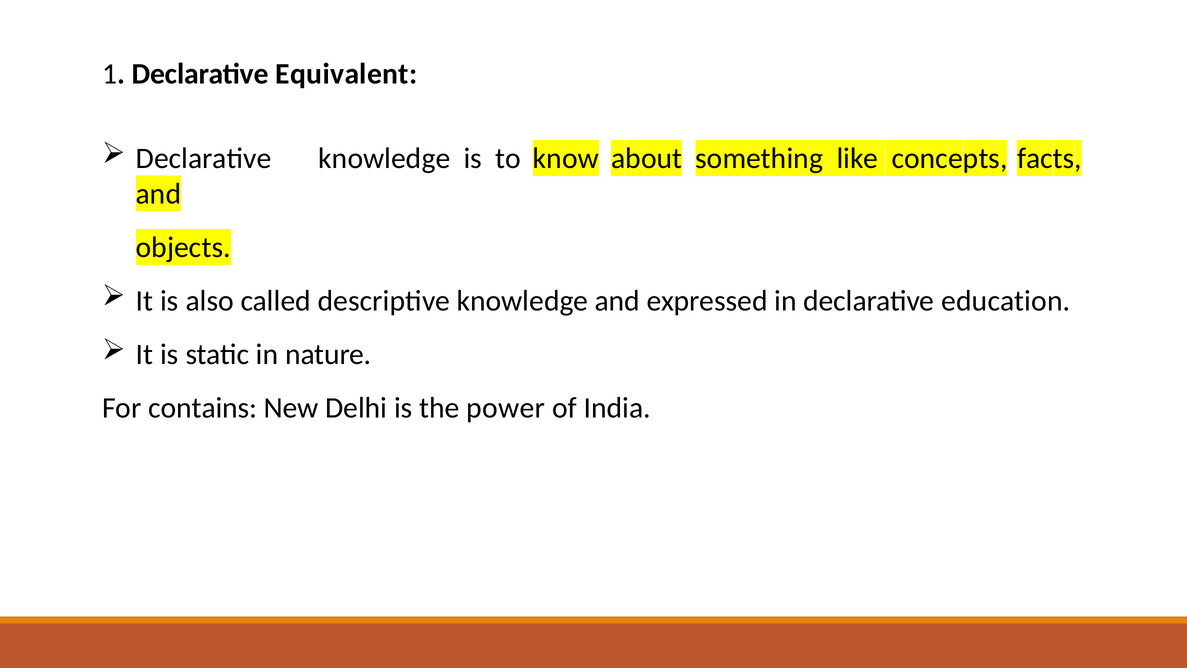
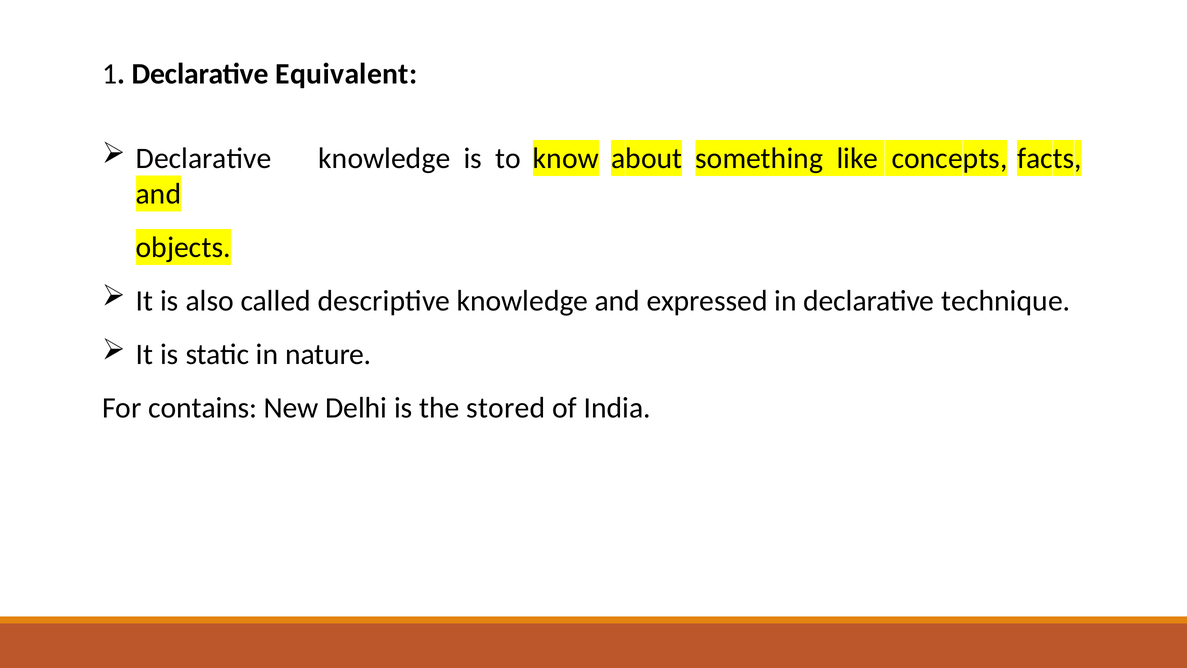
education: education -> technique
power: power -> stored
